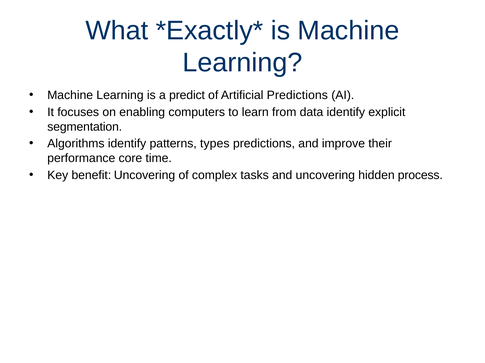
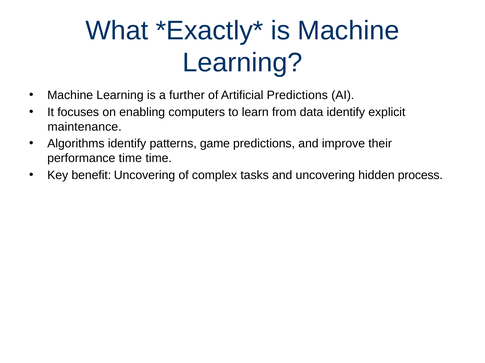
predict: predict -> further
segmentation: segmentation -> maintenance
types: types -> game
performance core: core -> time
